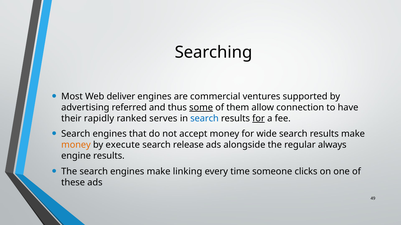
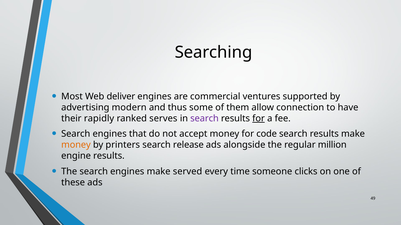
referred: referred -> modern
some underline: present -> none
search at (205, 119) colour: blue -> purple
wide: wide -> code
execute: execute -> printers
always: always -> million
linking: linking -> served
